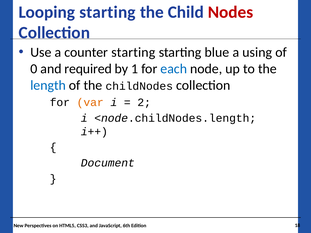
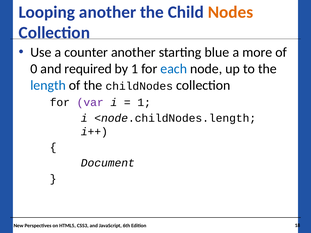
Looping starting: starting -> another
Nodes colour: red -> orange
counter starting: starting -> another
using: using -> more
var colour: orange -> purple
2 at (144, 103): 2 -> 1
